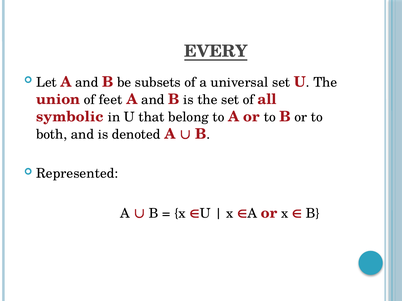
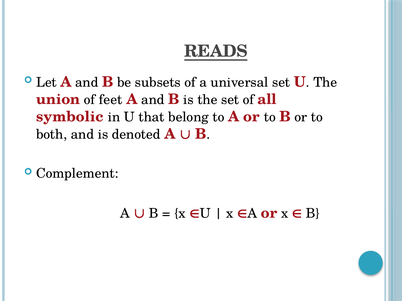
EVERY: EVERY -> READS
Represented: Represented -> Complement
